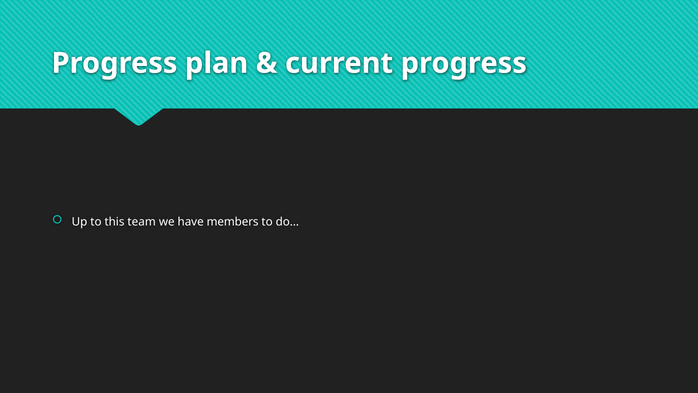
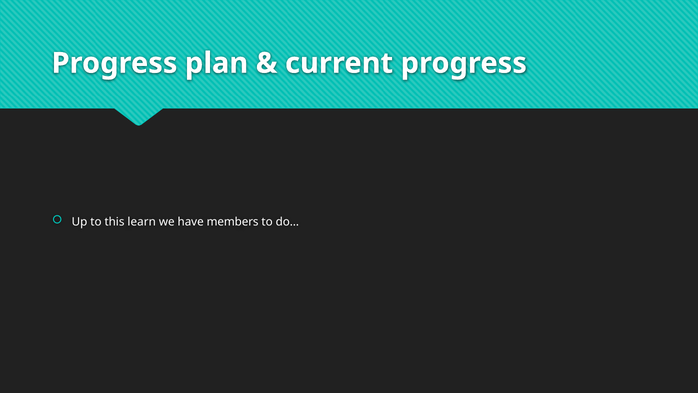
team: team -> learn
